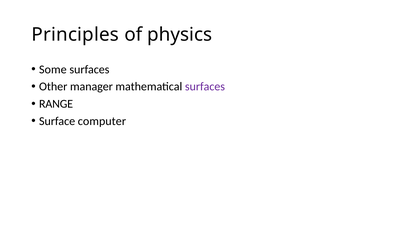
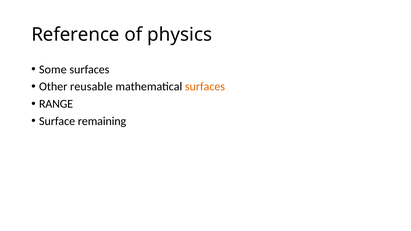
Principles: Principles -> Reference
manager: manager -> reusable
surfaces at (205, 87) colour: purple -> orange
computer: computer -> remaining
